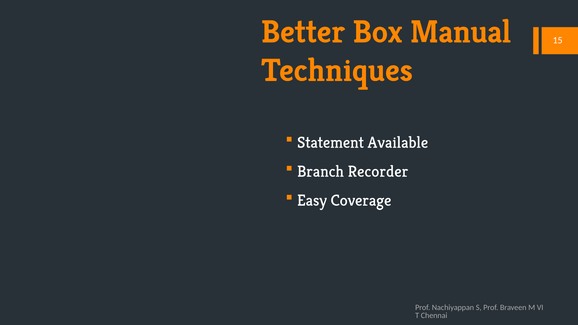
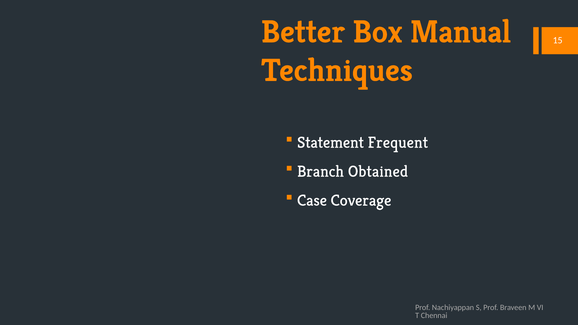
Available: Available -> Frequent
Recorder: Recorder -> Obtained
Easy: Easy -> Case
